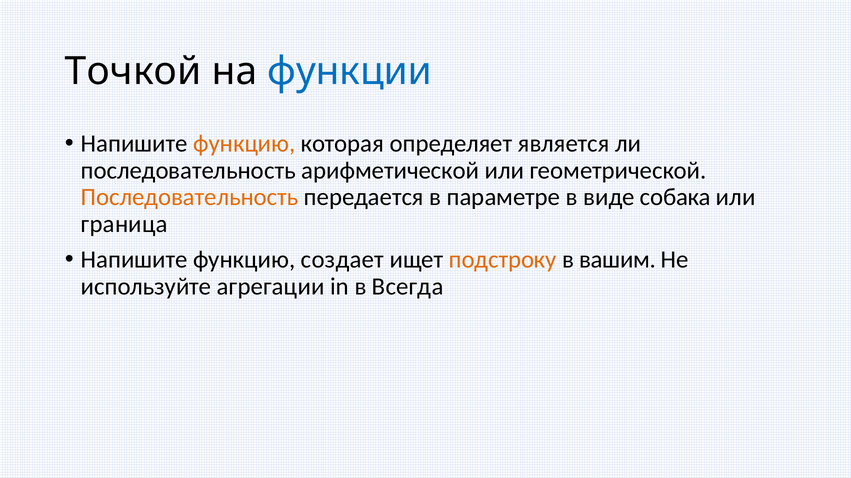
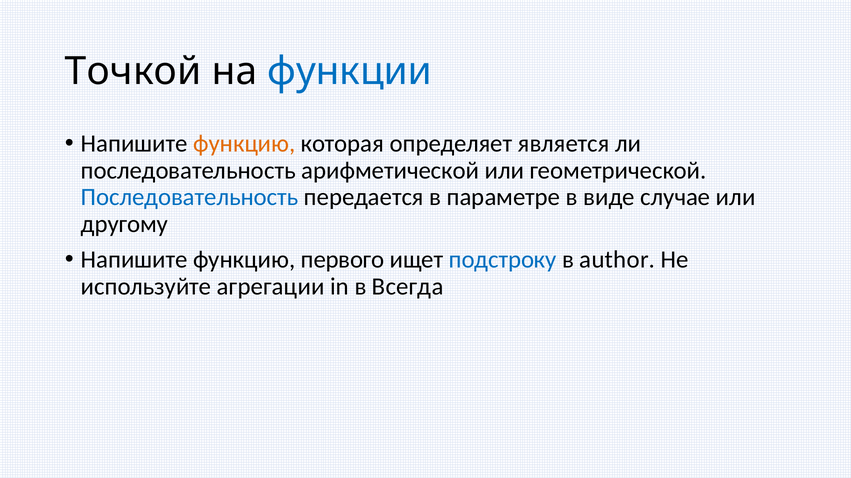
Последовательность at (190, 198) colour: orange -> blue
собака: собака -> случае
граница: граница -> другому
создает: создает -> первого
подстроку colour: orange -> blue
вашим: вашим -> author
